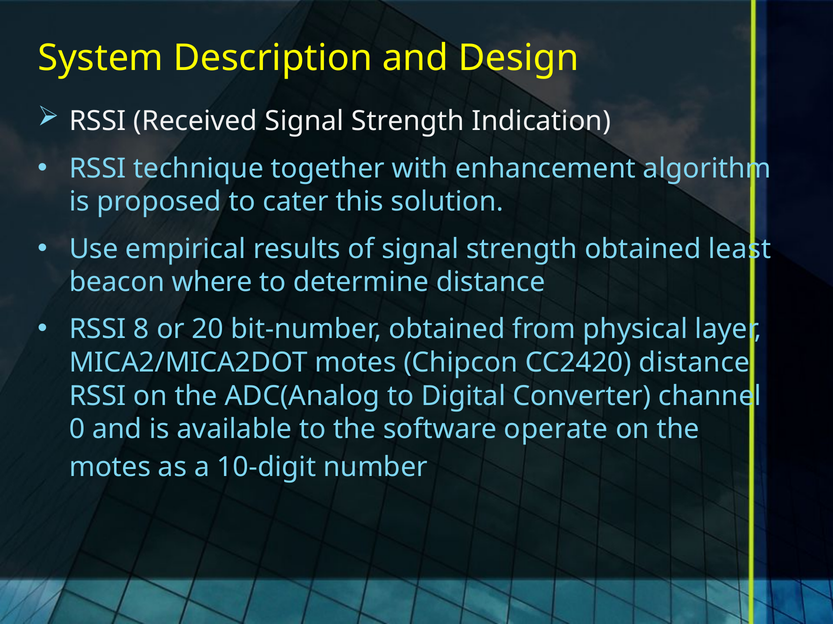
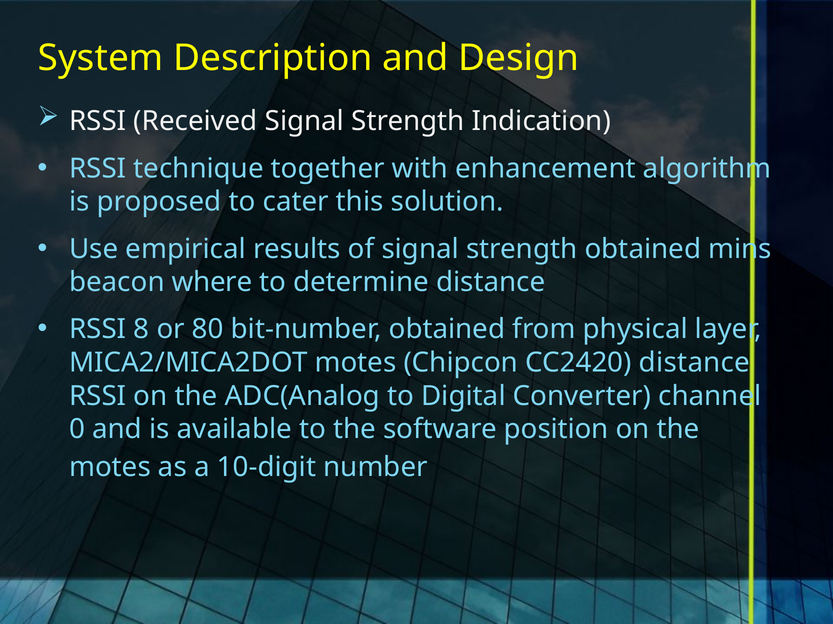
least: least -> mins
20: 20 -> 80
operate: operate -> position
